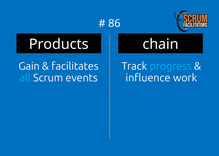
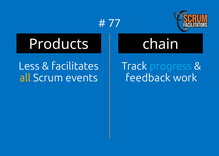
86: 86 -> 77
Gain: Gain -> Less
all colour: light blue -> yellow
influence: influence -> feedback
